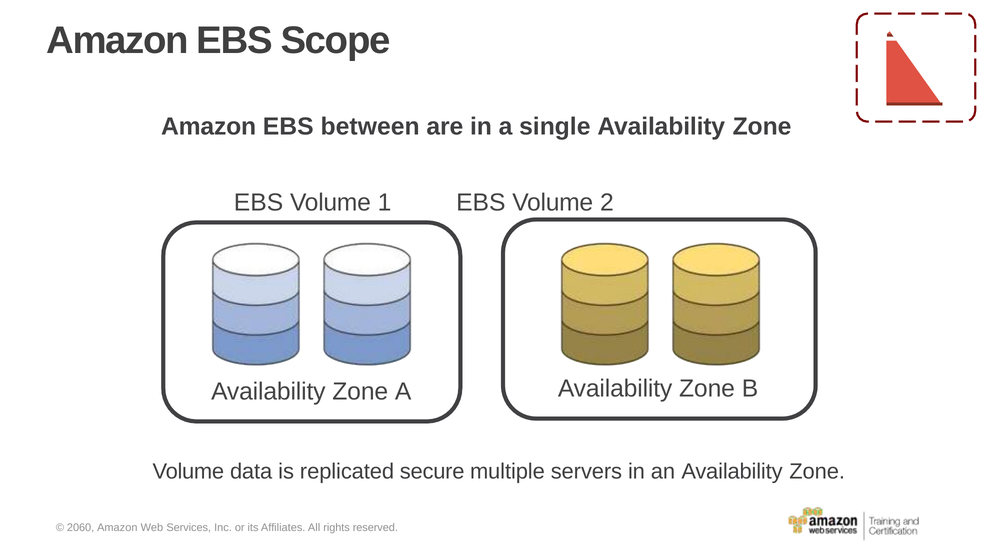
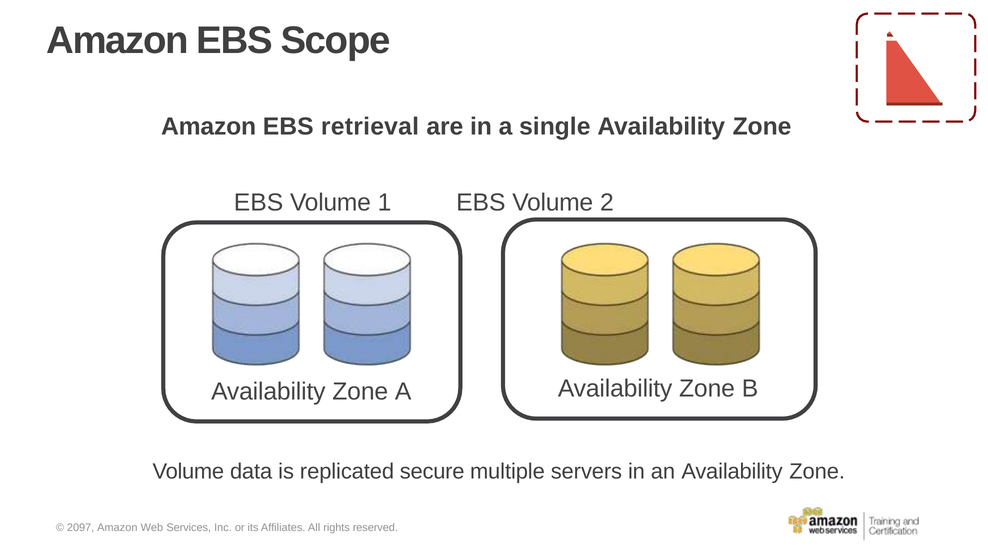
between: between -> retrieval
2060: 2060 -> 2097
